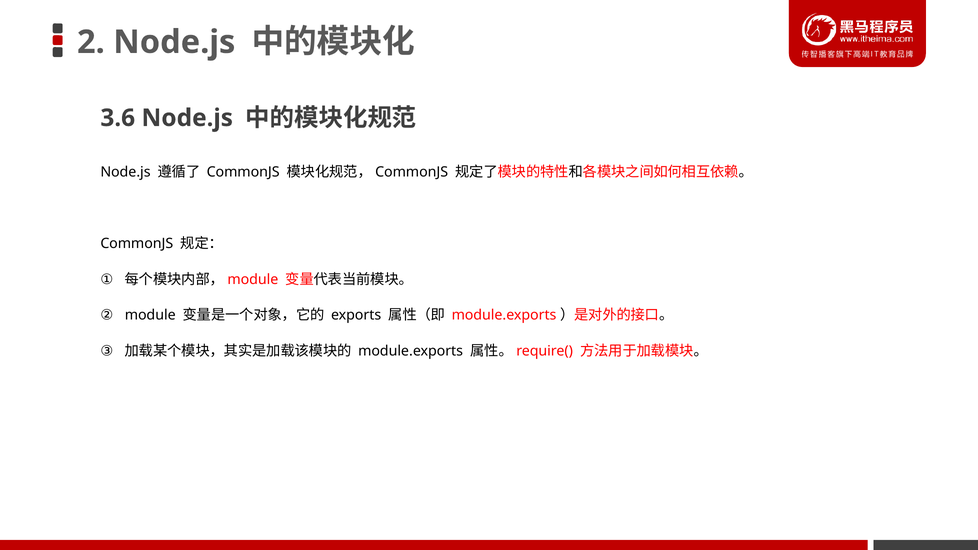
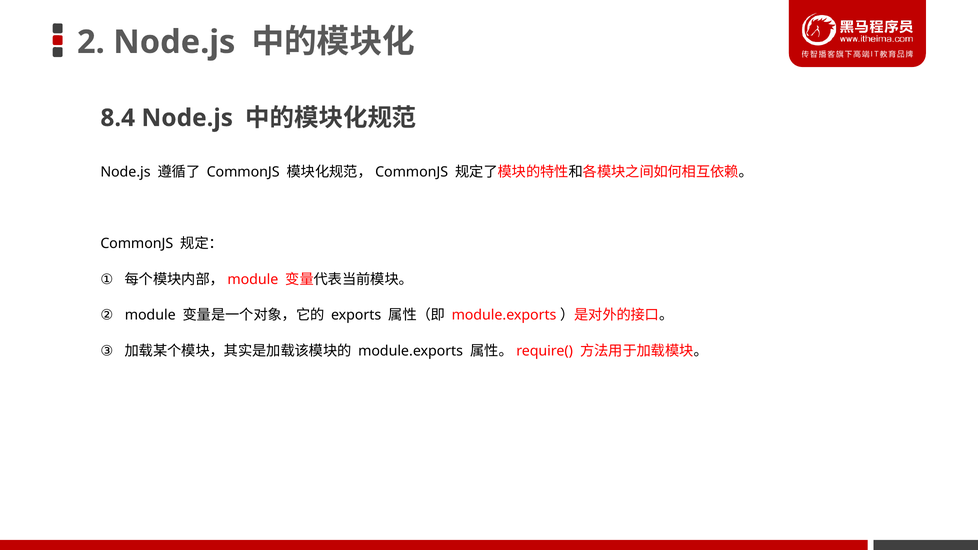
3.6: 3.6 -> 8.4
